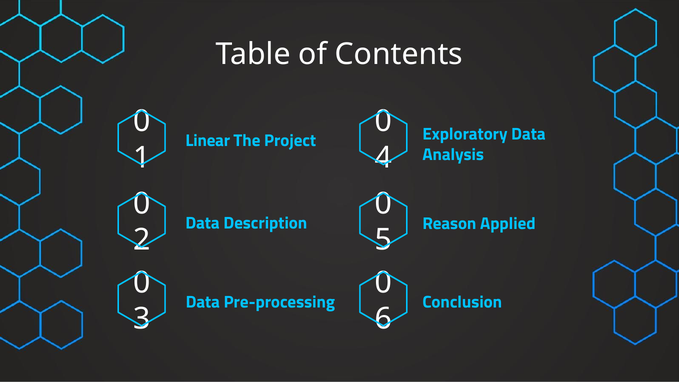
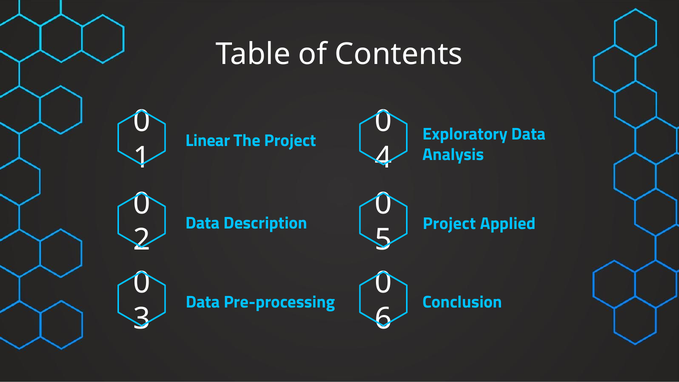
Reason at (449, 224): Reason -> Project
